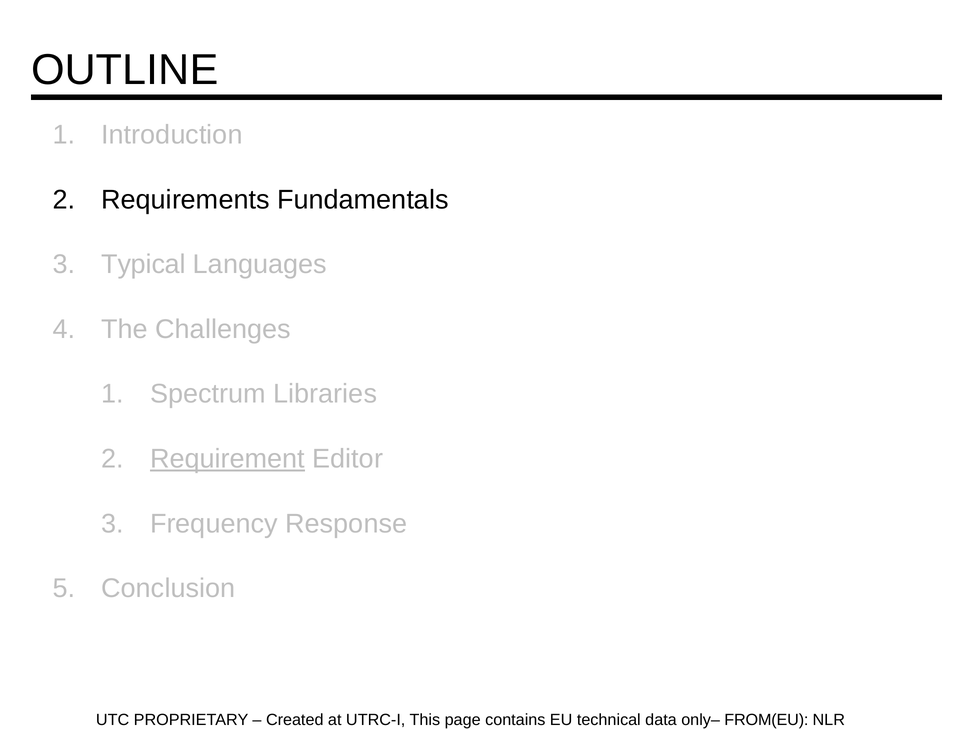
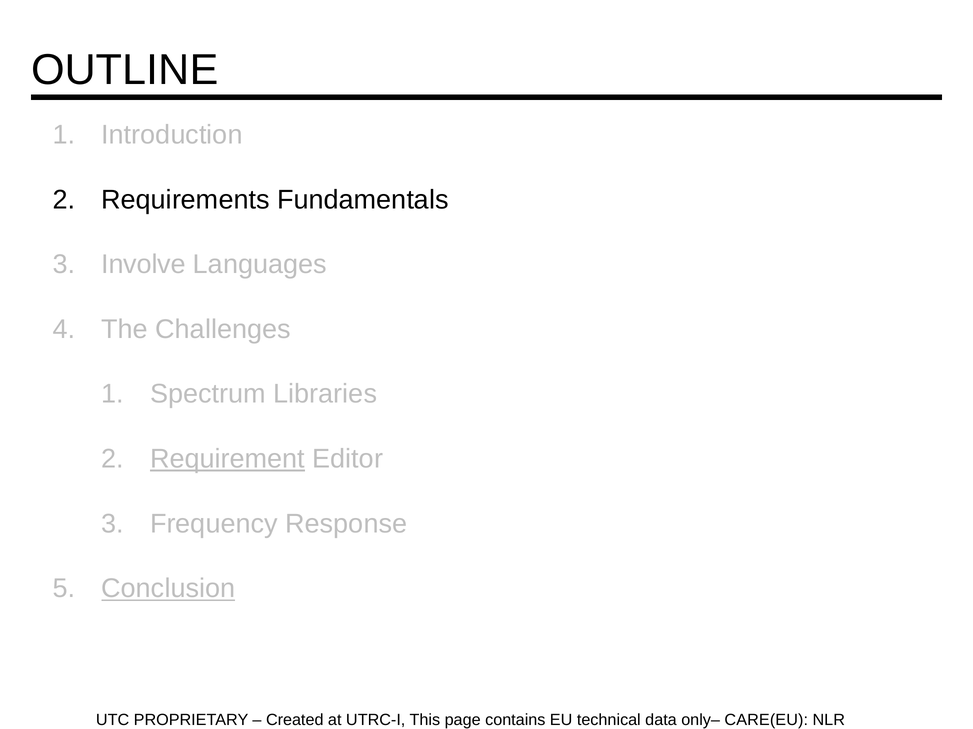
Typical: Typical -> Involve
Conclusion underline: none -> present
FROM(EU: FROM(EU -> CARE(EU
